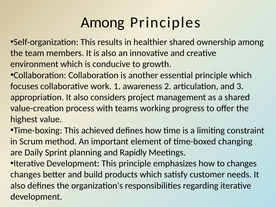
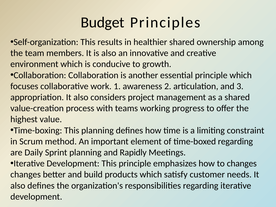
Among at (103, 22): Among -> Budget
This achieved: achieved -> planning
time-boxed changing: changing -> regarding
